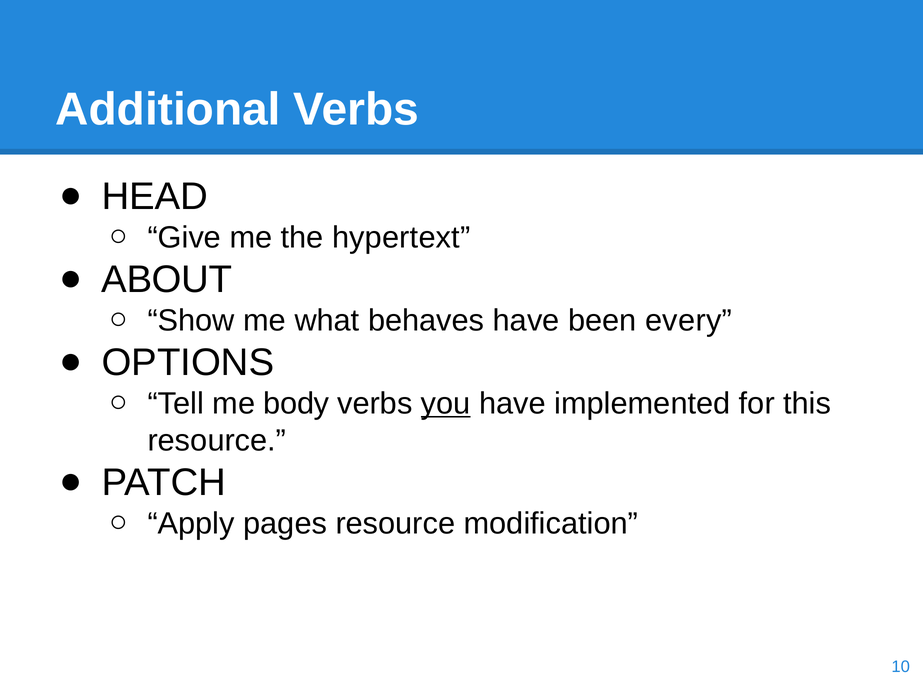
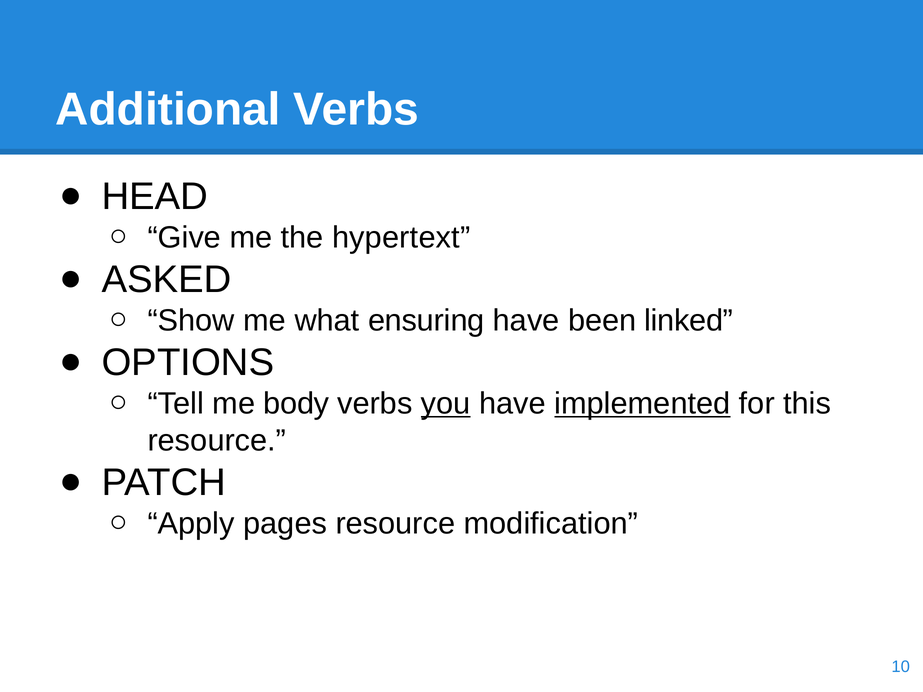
ABOUT: ABOUT -> ASKED
behaves: behaves -> ensuring
every: every -> linked
implemented underline: none -> present
